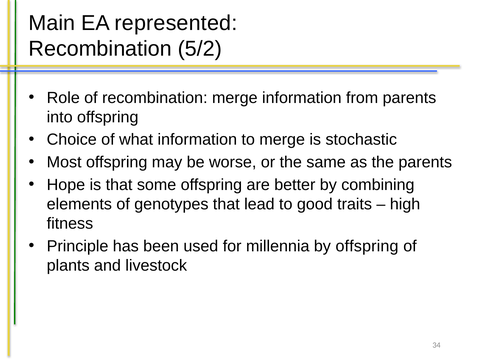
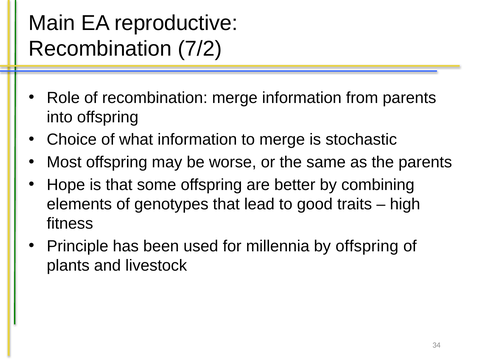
represented: represented -> reproductive
5/2: 5/2 -> 7/2
